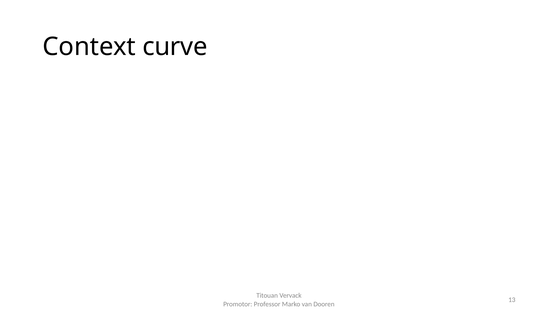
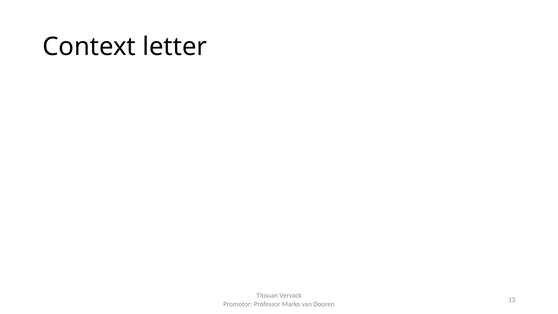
curve: curve -> letter
